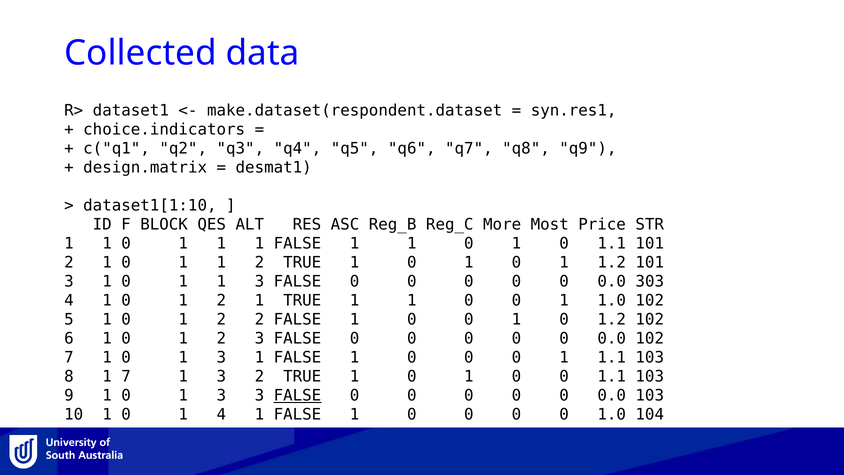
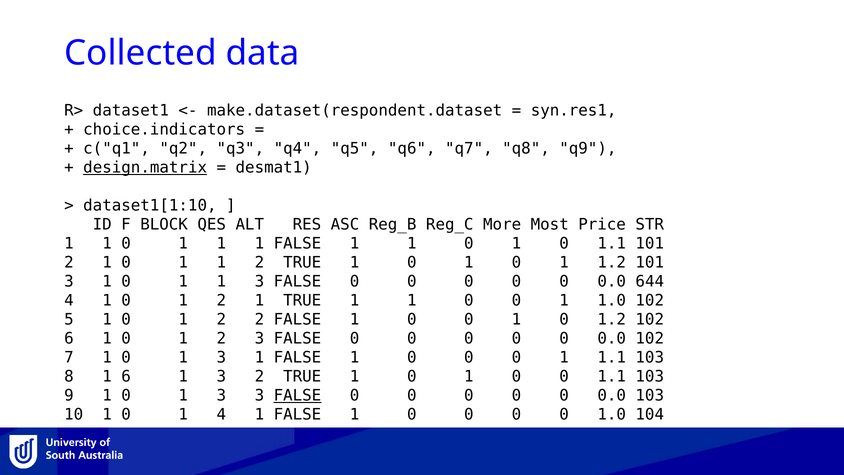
design.matrix underline: none -> present
303: 303 -> 644
1 7: 7 -> 6
